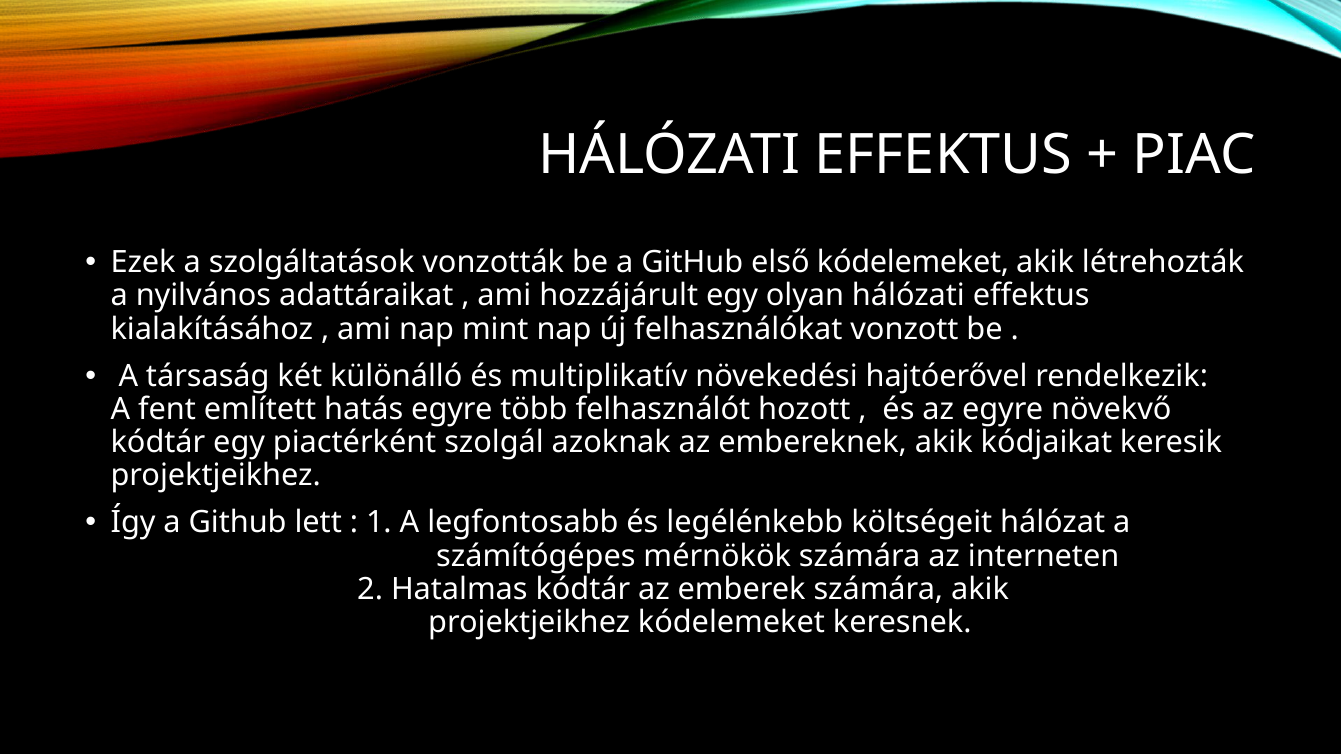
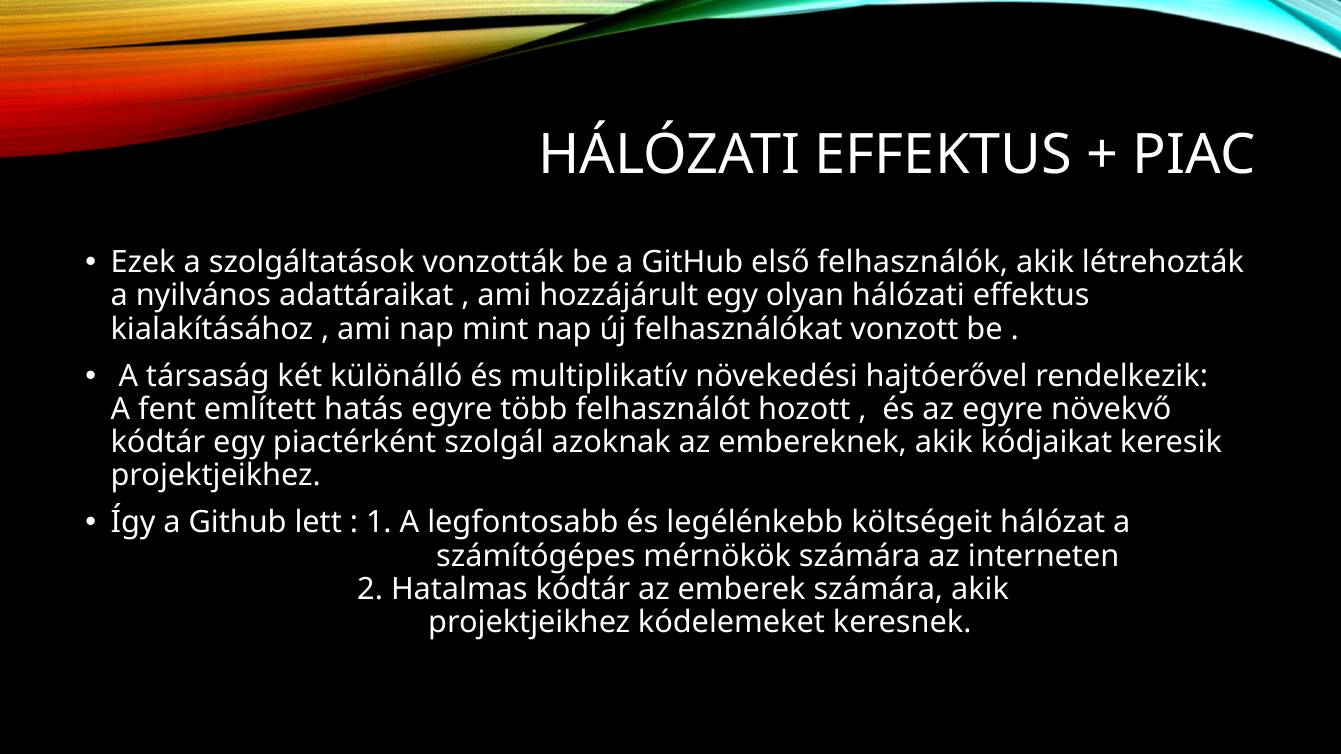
első kódelemeket: kódelemeket -> felhasználók
